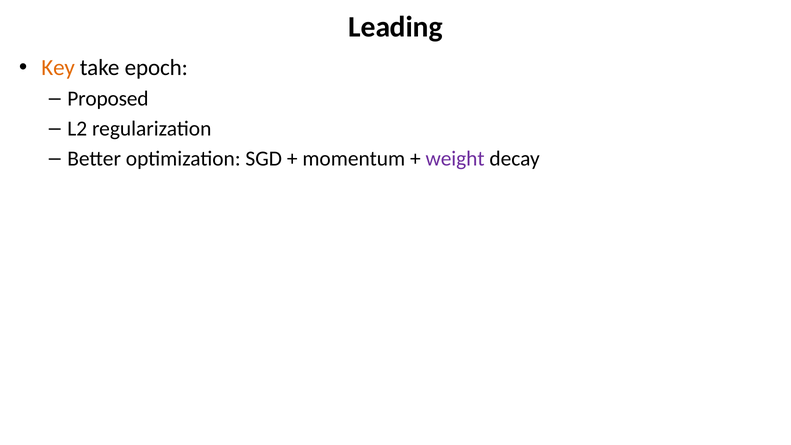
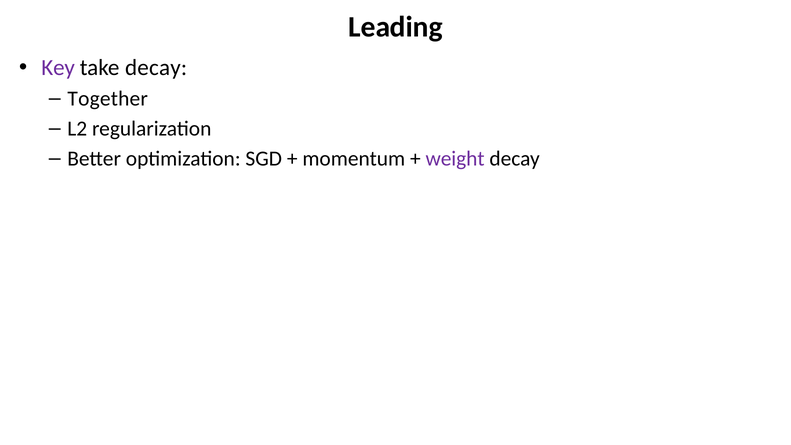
Key colour: orange -> purple
take epoch: epoch -> decay
Proposed: Proposed -> Together
